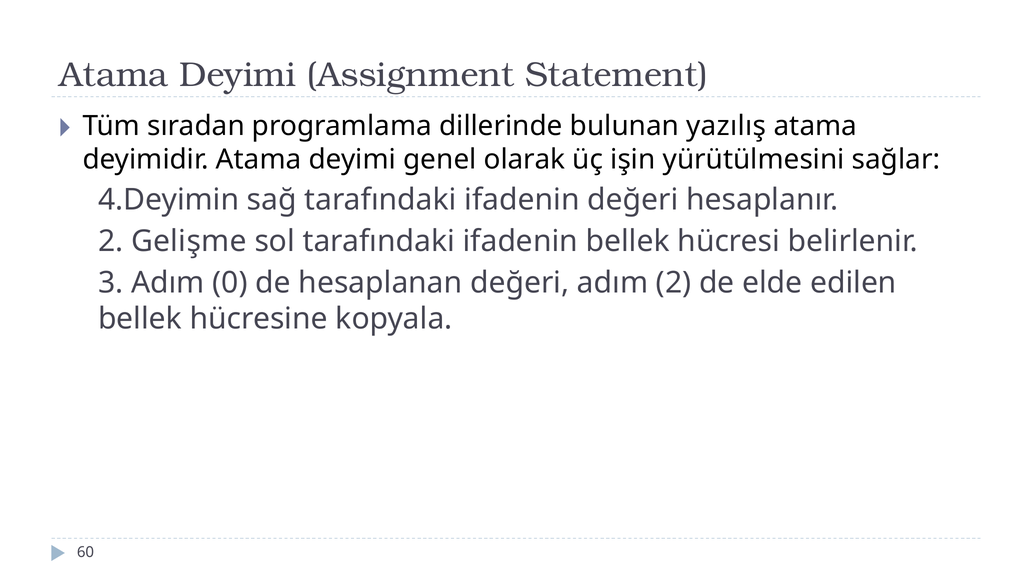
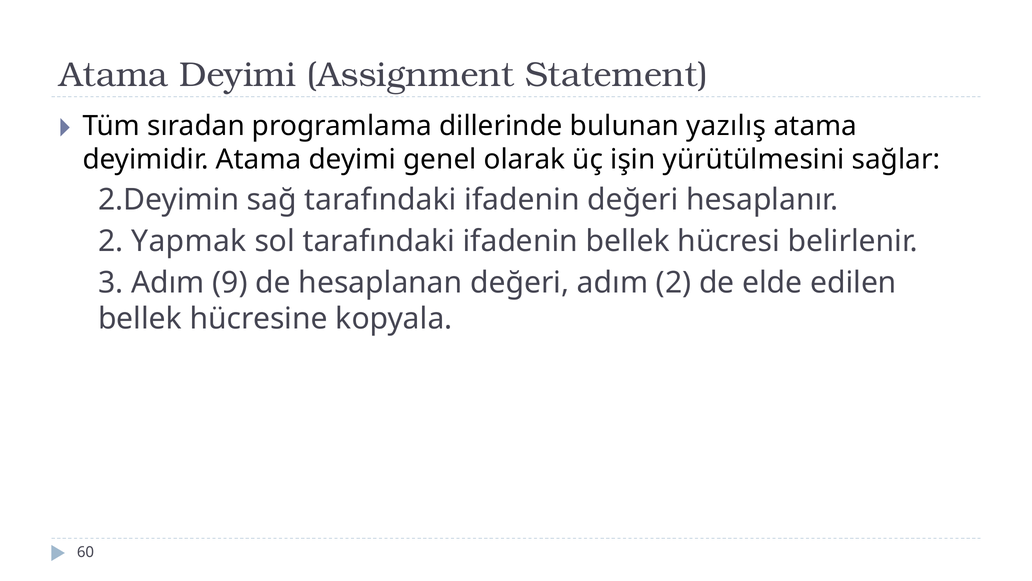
4.Deyimin: 4.Deyimin -> 2.Deyimin
Gelişme: Gelişme -> Yapmak
0: 0 -> 9
